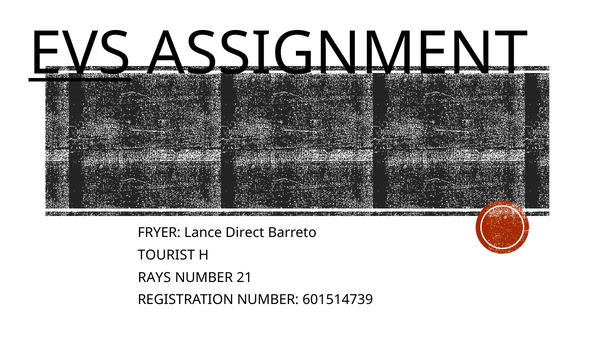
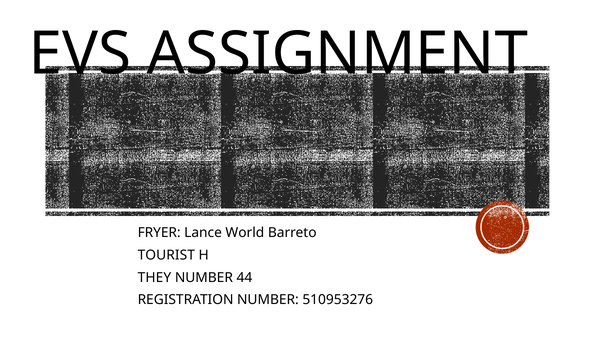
EVS underline: present -> none
Direct: Direct -> World
RAYS: RAYS -> THEY
21: 21 -> 44
601514739: 601514739 -> 510953276
